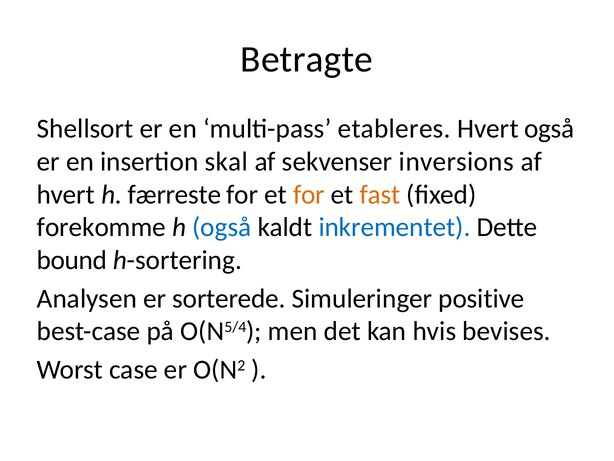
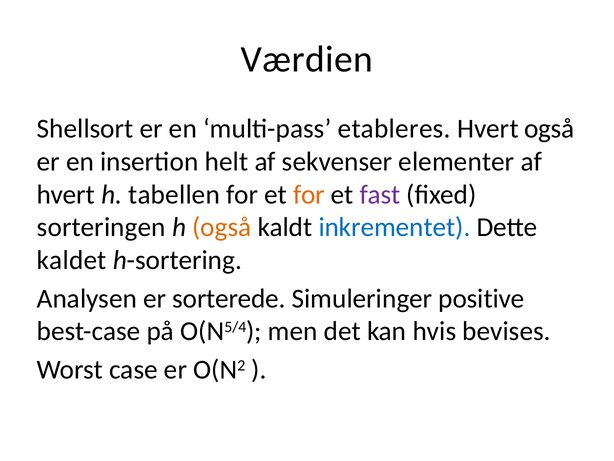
Betragte: Betragte -> Værdien
skal: skal -> helt
inversions: inversions -> elementer
færreste: færreste -> tabellen
fast colour: orange -> purple
forekomme: forekomme -> sorteringen
også at (222, 227) colour: blue -> orange
bound: bound -> kaldet
